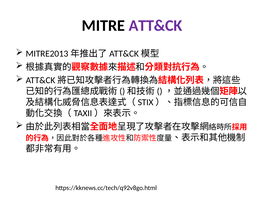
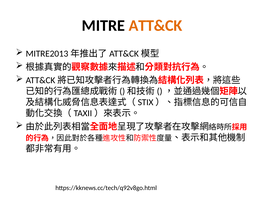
ATT&CK colour: purple -> orange
